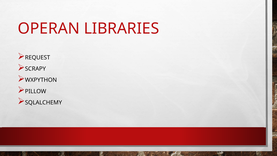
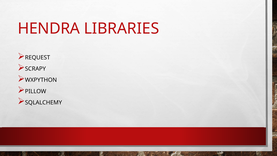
OPERAN: OPERAN -> HENDRA
